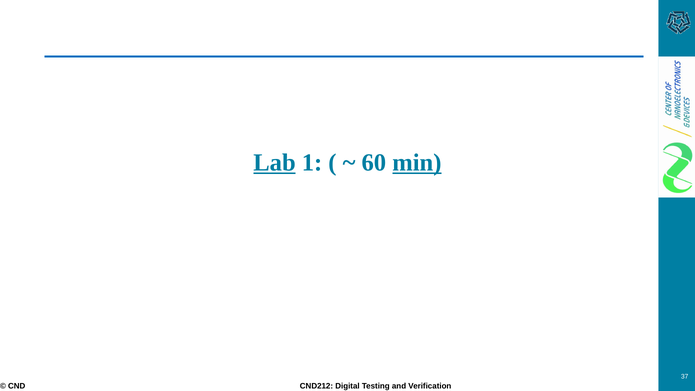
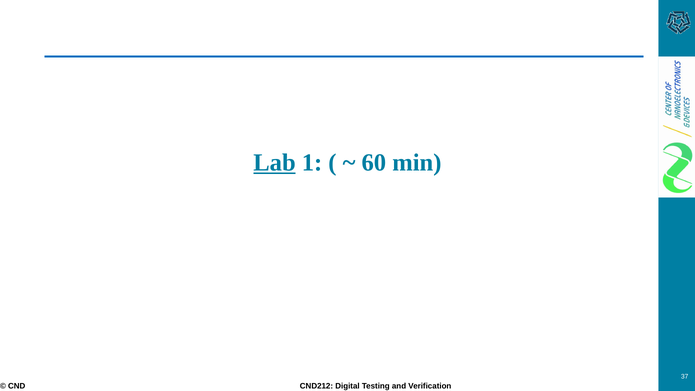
min underline: present -> none
